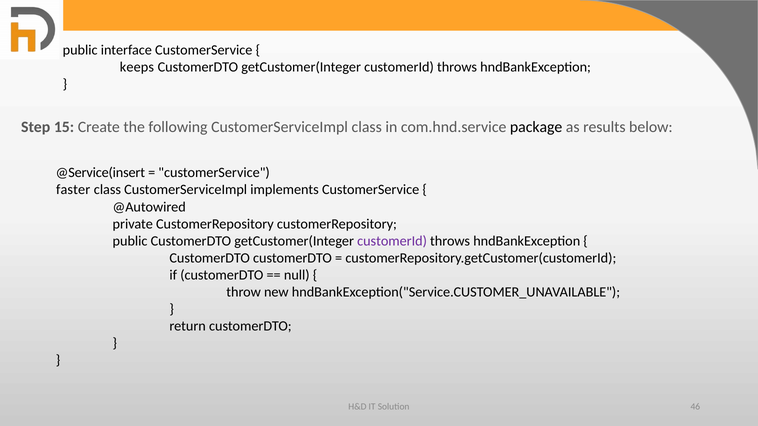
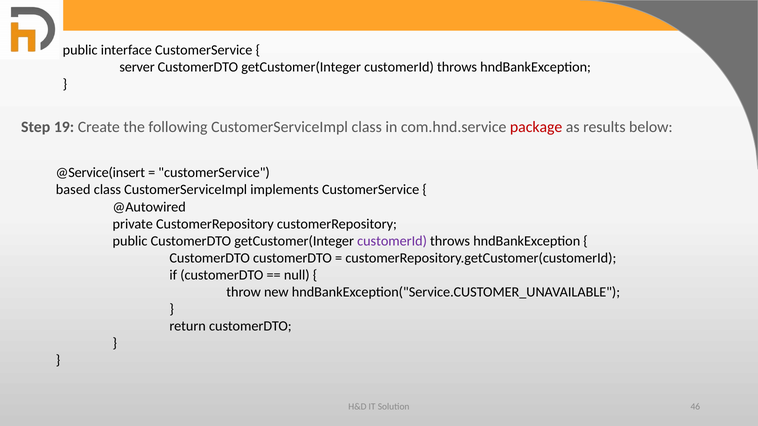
keeps: keeps -> server
15: 15 -> 19
package colour: black -> red
faster: faster -> based
